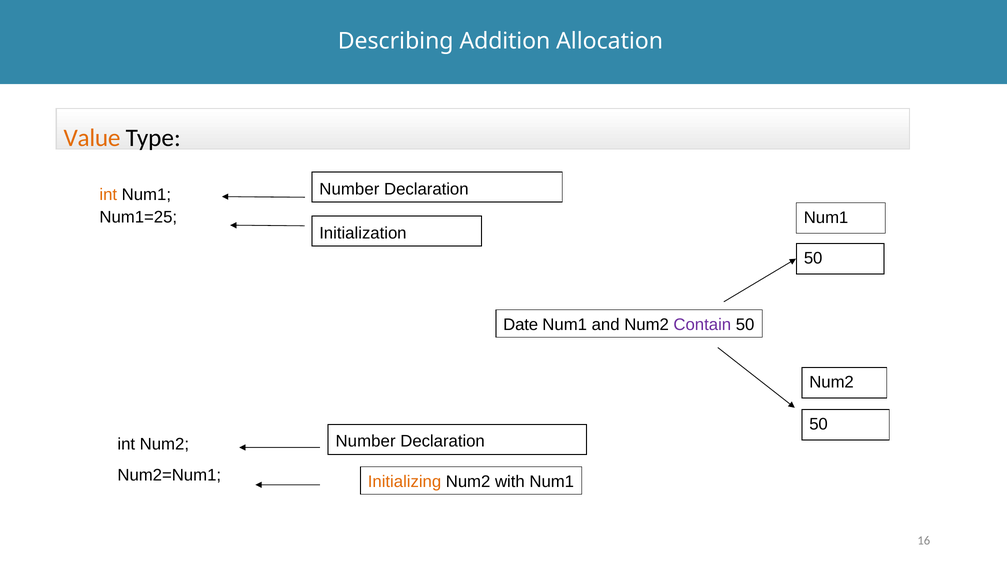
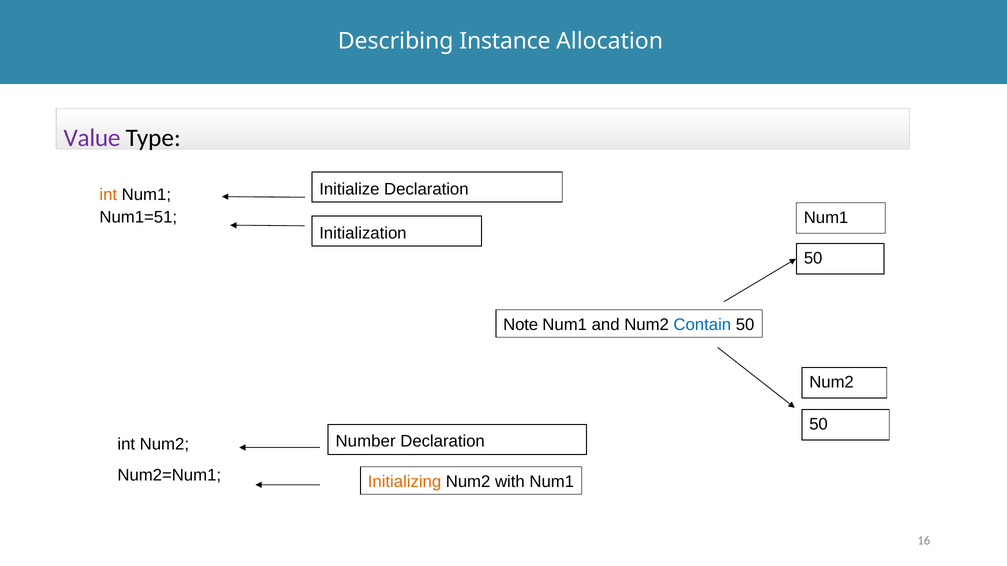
Addition: Addition -> Instance
Value colour: orange -> purple
Number at (349, 189): Number -> Initialize
Num1=25: Num1=25 -> Num1=51
Date: Date -> Note
Contain colour: purple -> blue
